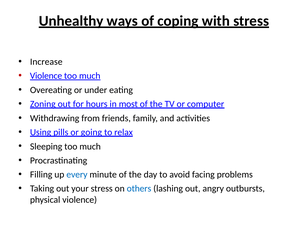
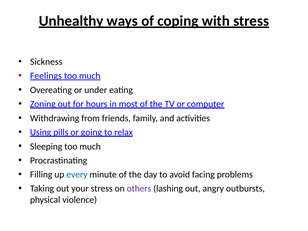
Increase: Increase -> Sickness
Violence at (46, 76): Violence -> Feelings
others colour: blue -> purple
